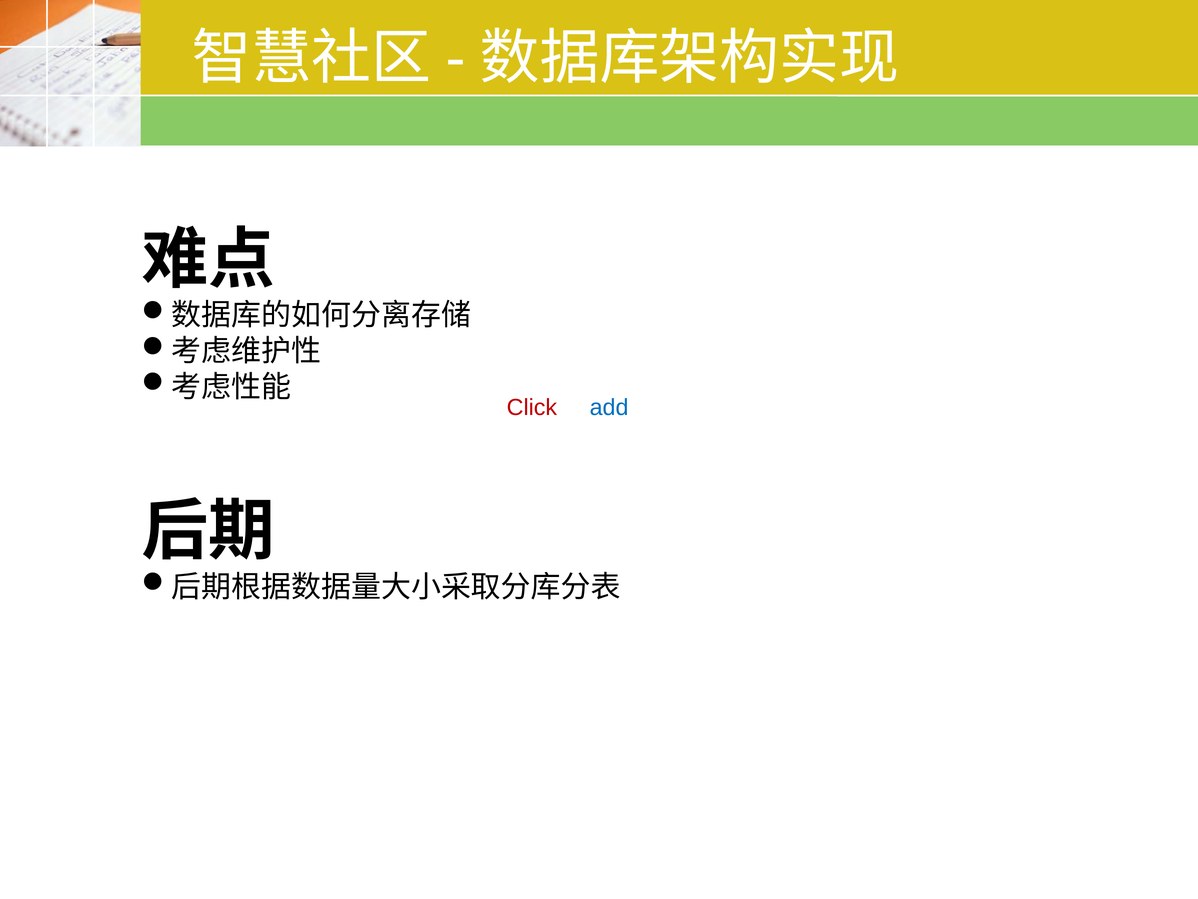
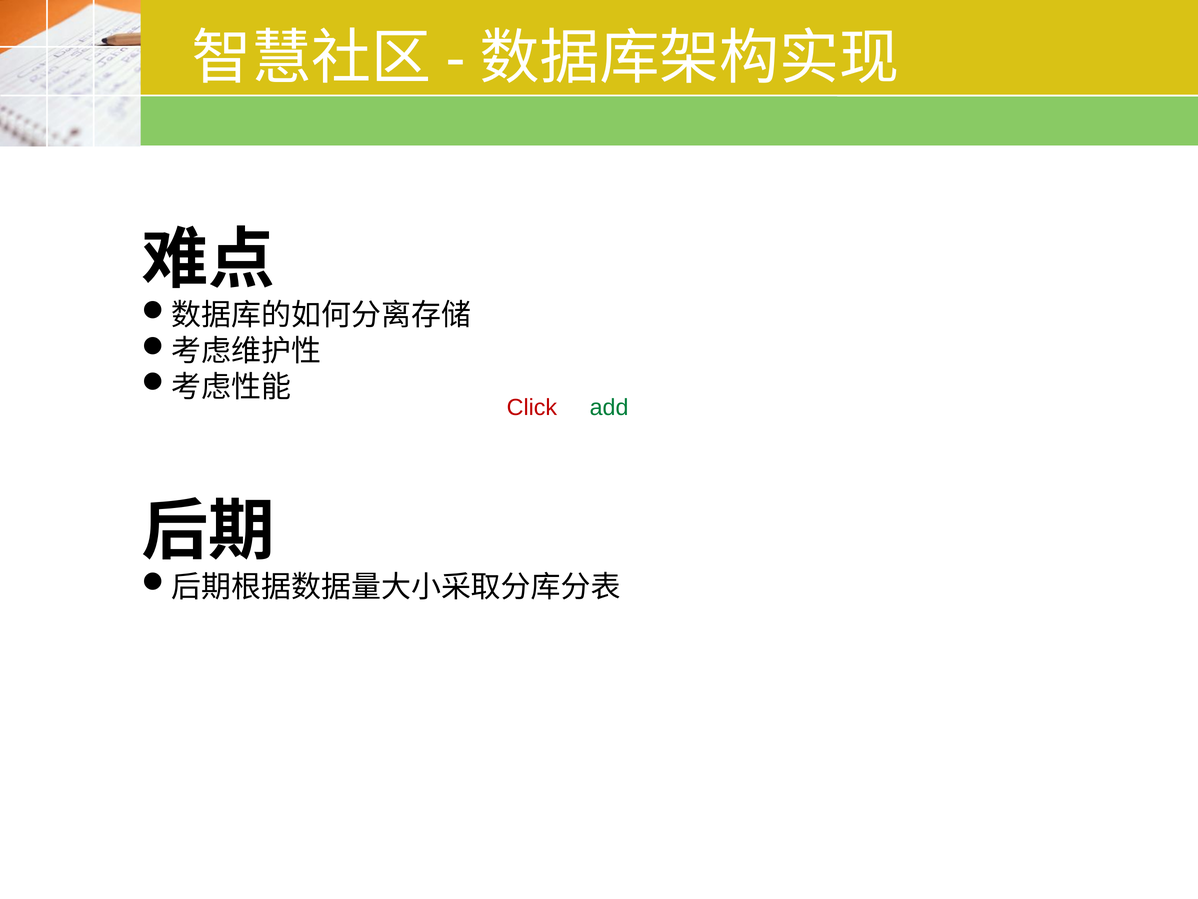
add at (609, 407) colour: blue -> green
